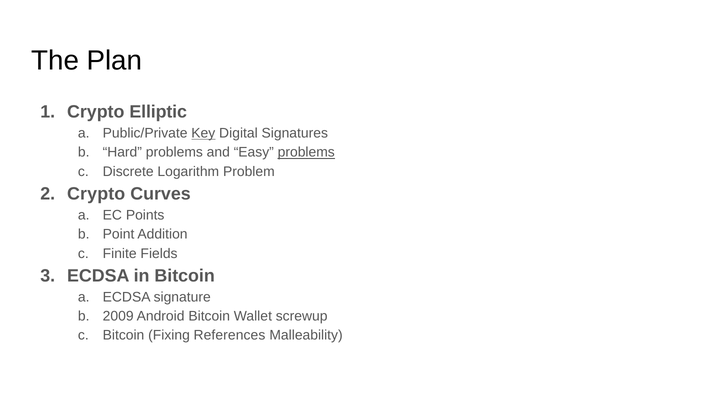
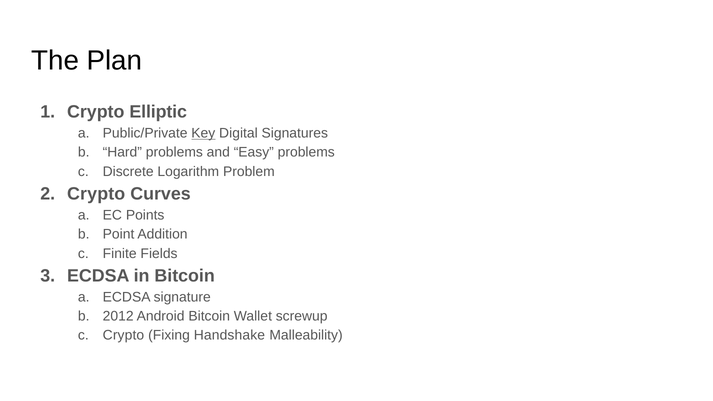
problems at (306, 152) underline: present -> none
2009: 2009 -> 2012
Bitcoin at (124, 335): Bitcoin -> Crypto
References: References -> Handshake
